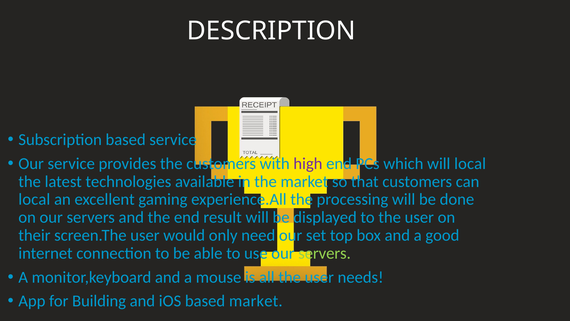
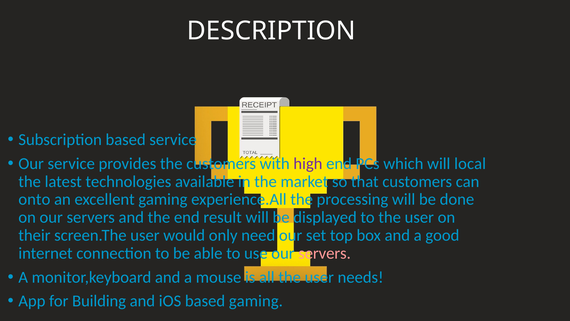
local at (34, 199): local -> onto
servers at (325, 253) colour: light green -> pink
based market: market -> gaming
